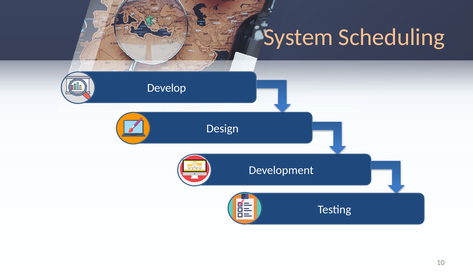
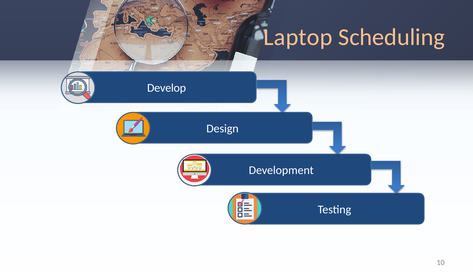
System: System -> Laptop
